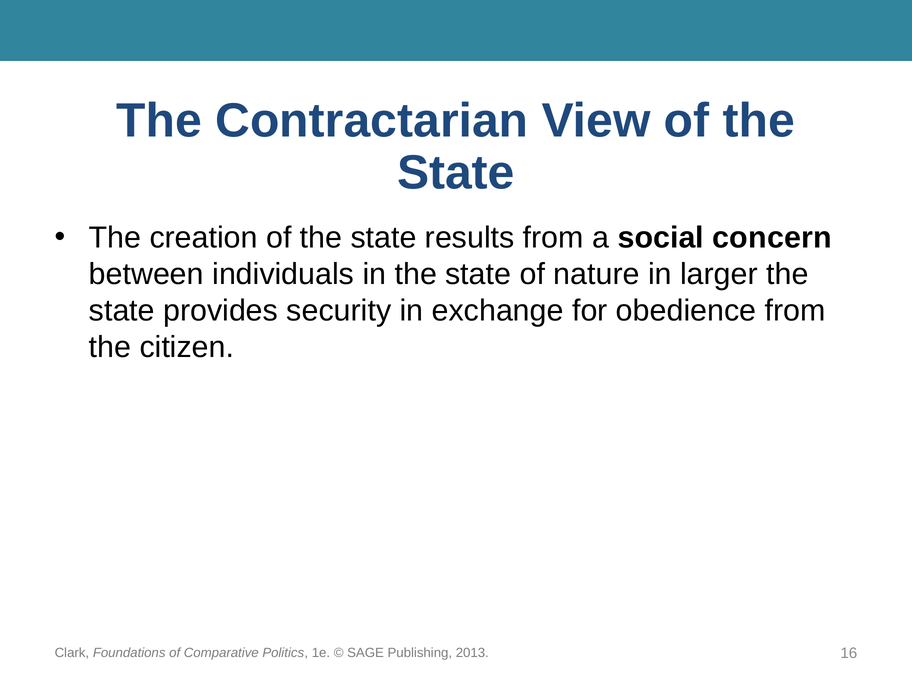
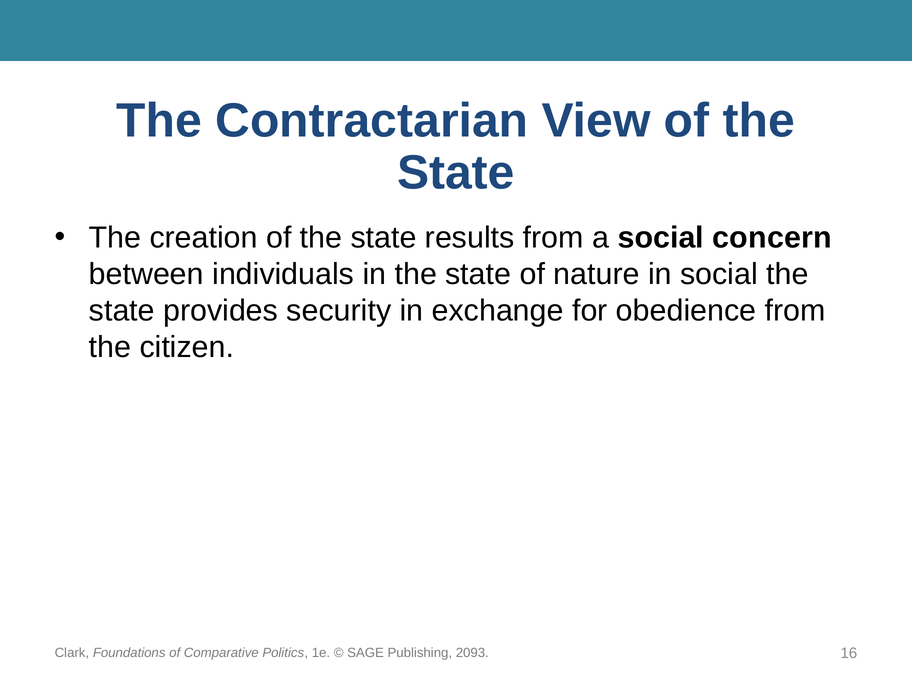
in larger: larger -> social
2013: 2013 -> 2093
